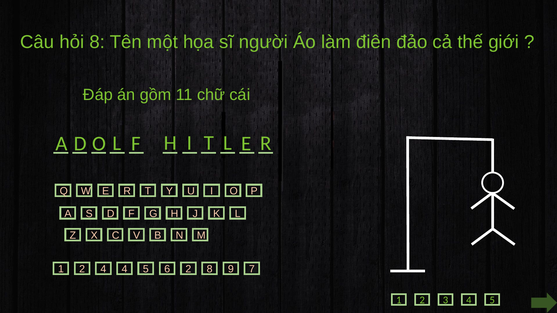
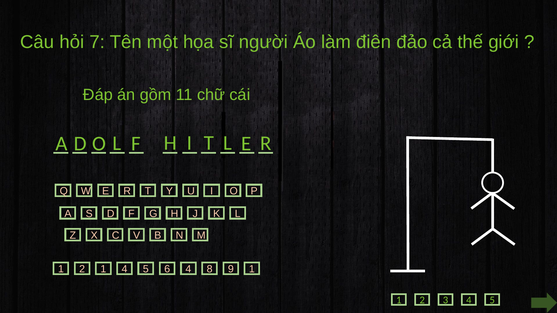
hỏi 8: 8 -> 7
2 4: 4 -> 1
6 2: 2 -> 4
9 7: 7 -> 1
